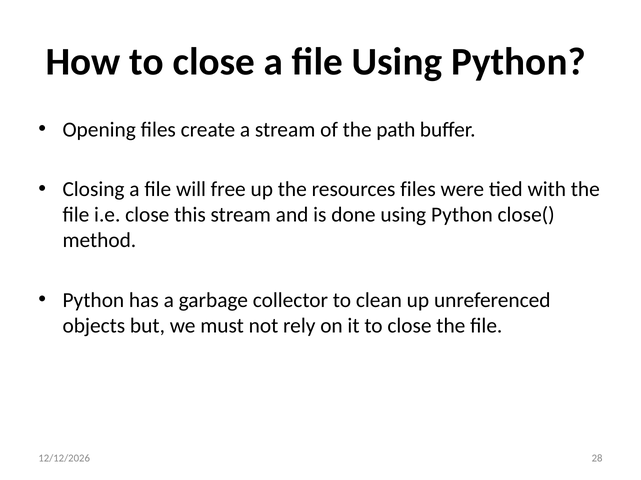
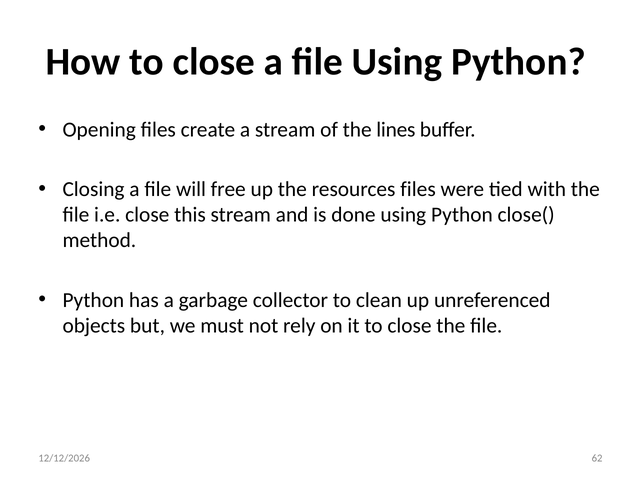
path: path -> lines
28: 28 -> 62
